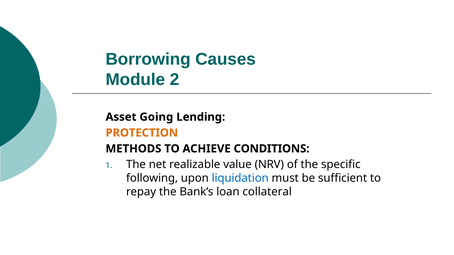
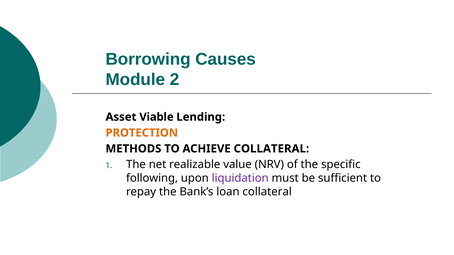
Going: Going -> Viable
ACHIEVE CONDITIONS: CONDITIONS -> COLLATERAL
liquidation colour: blue -> purple
